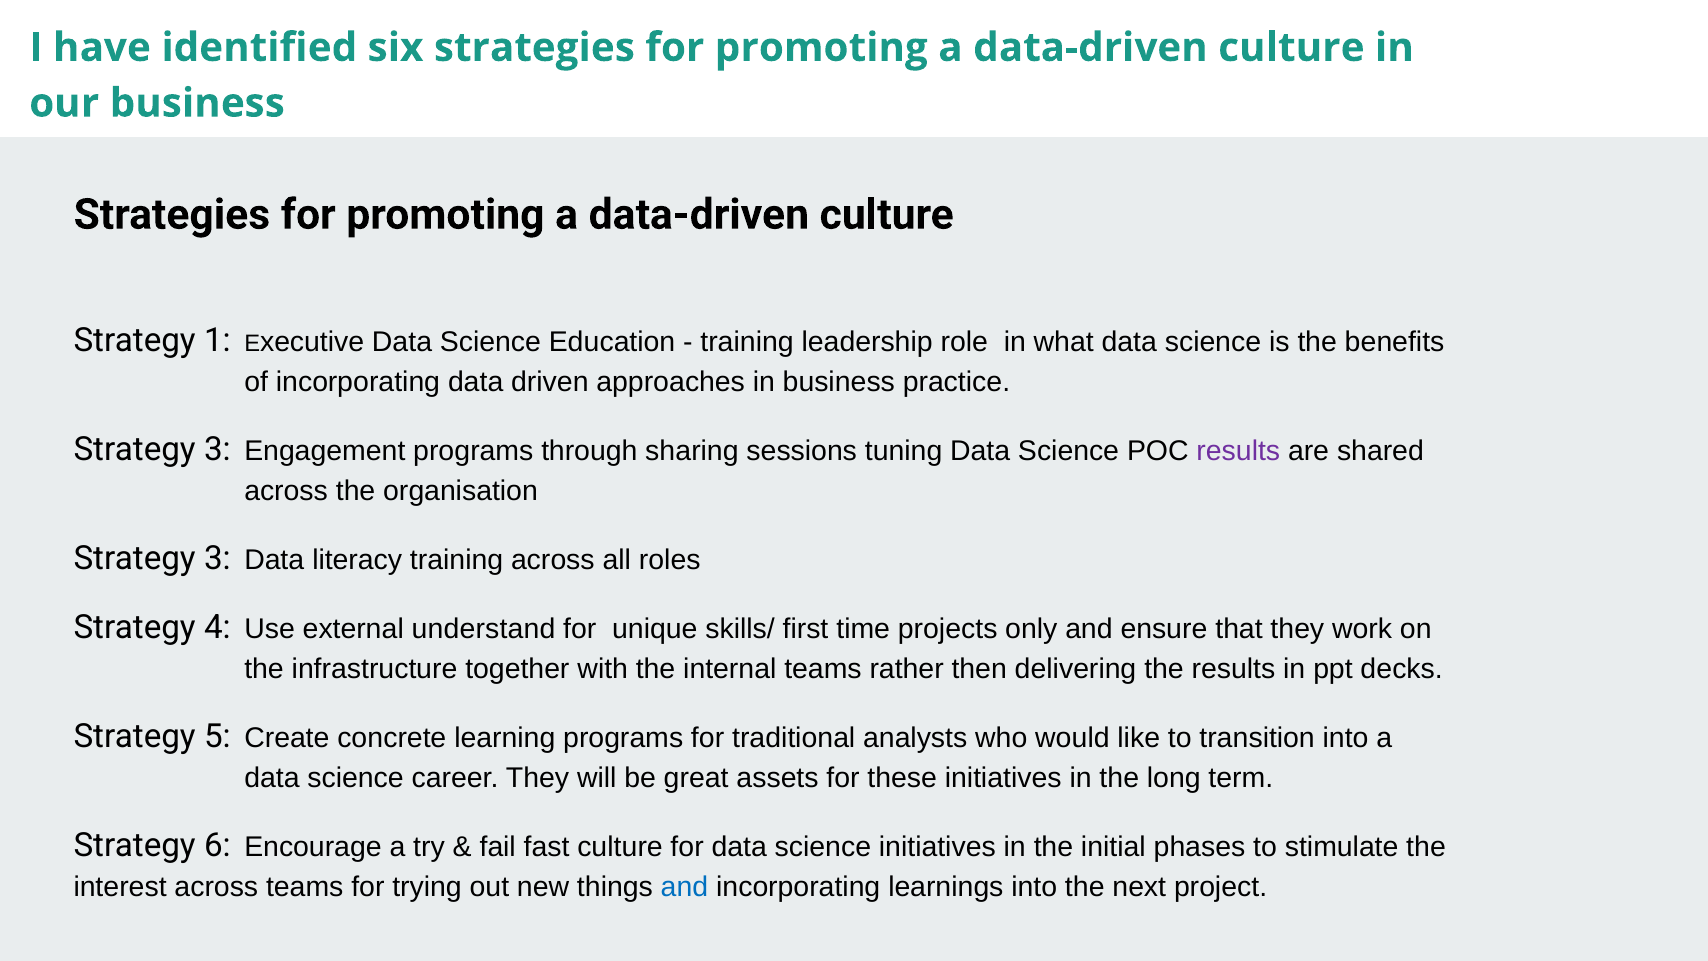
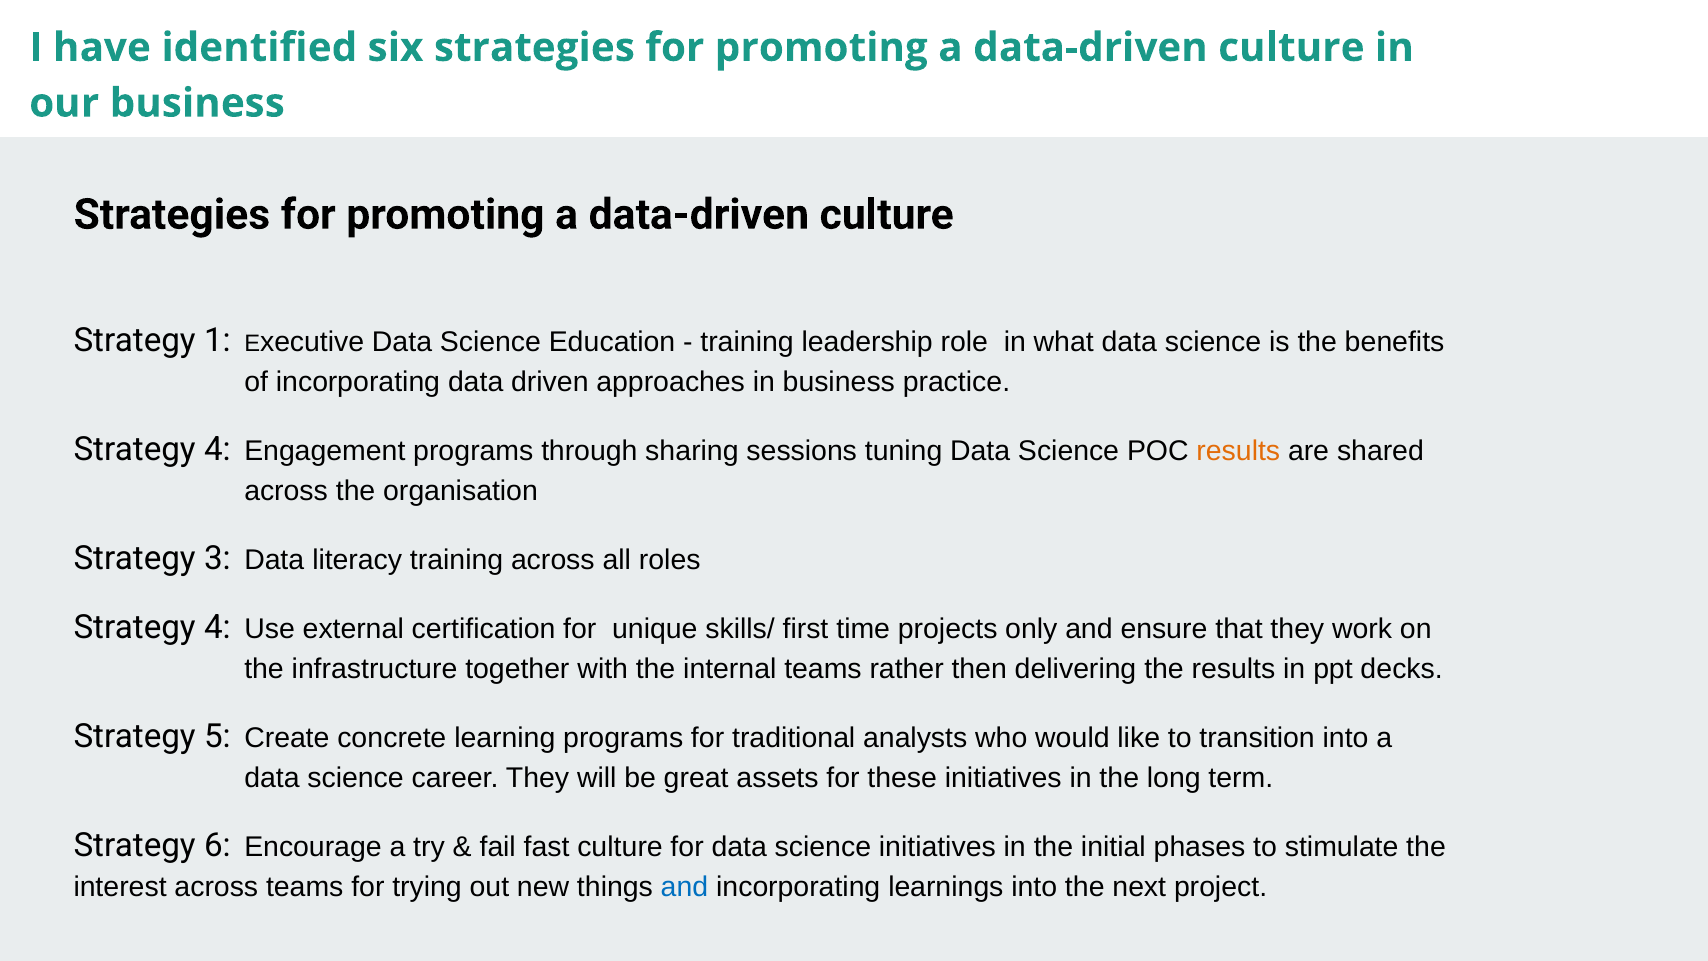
3 at (217, 449): 3 -> 4
results at (1238, 451) colour: purple -> orange
understand: understand -> certification
